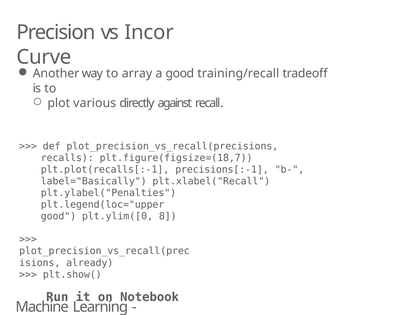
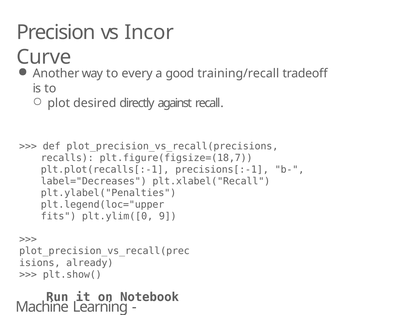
array: array -> every
various: various -> desired
label="Basically: label="Basically -> label="Decreases
good at (58, 216): good -> fits
8: 8 -> 9
